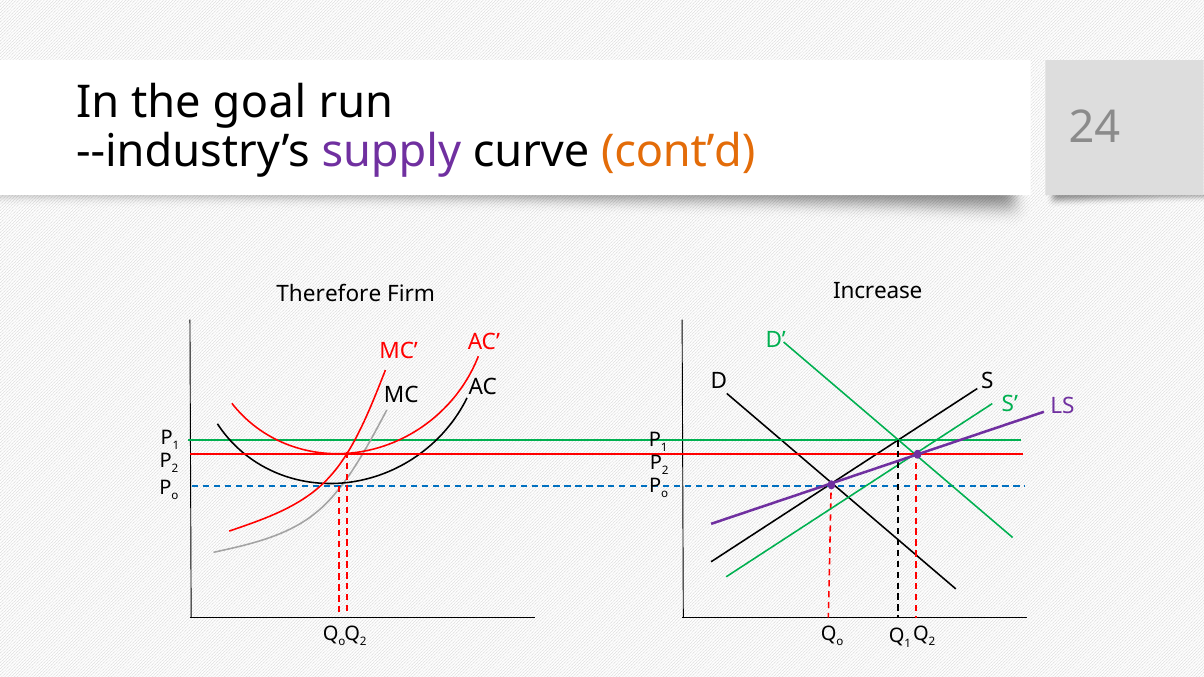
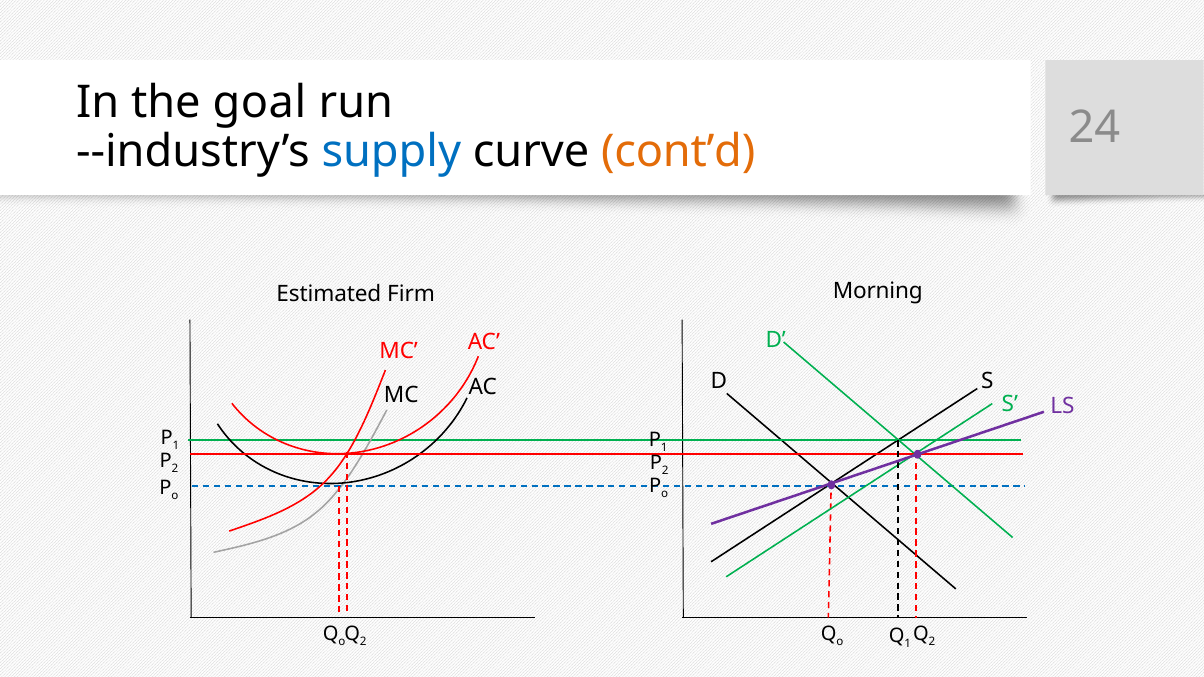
supply colour: purple -> blue
Therefore: Therefore -> Estimated
Increase: Increase -> Morning
